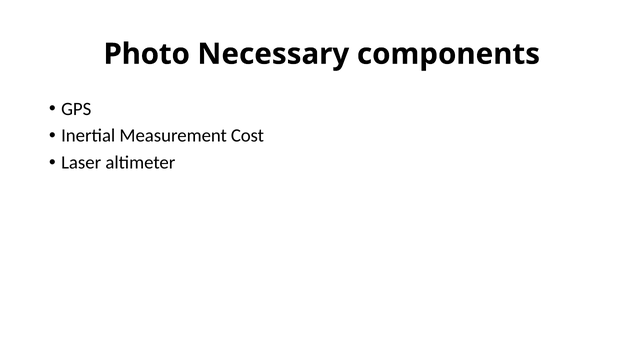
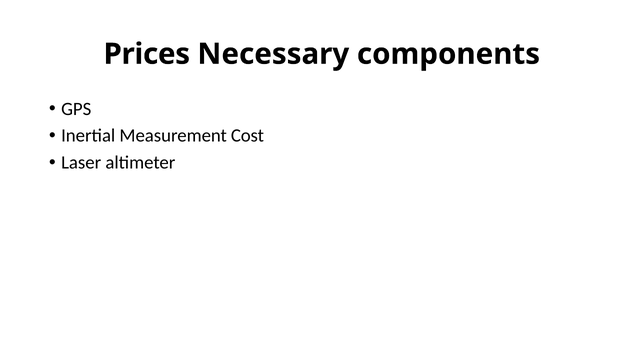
Photo: Photo -> Prices
